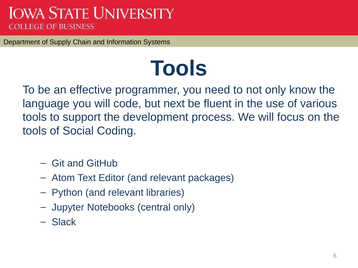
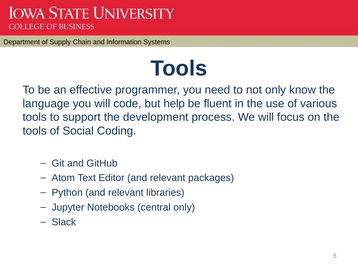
next: next -> help
